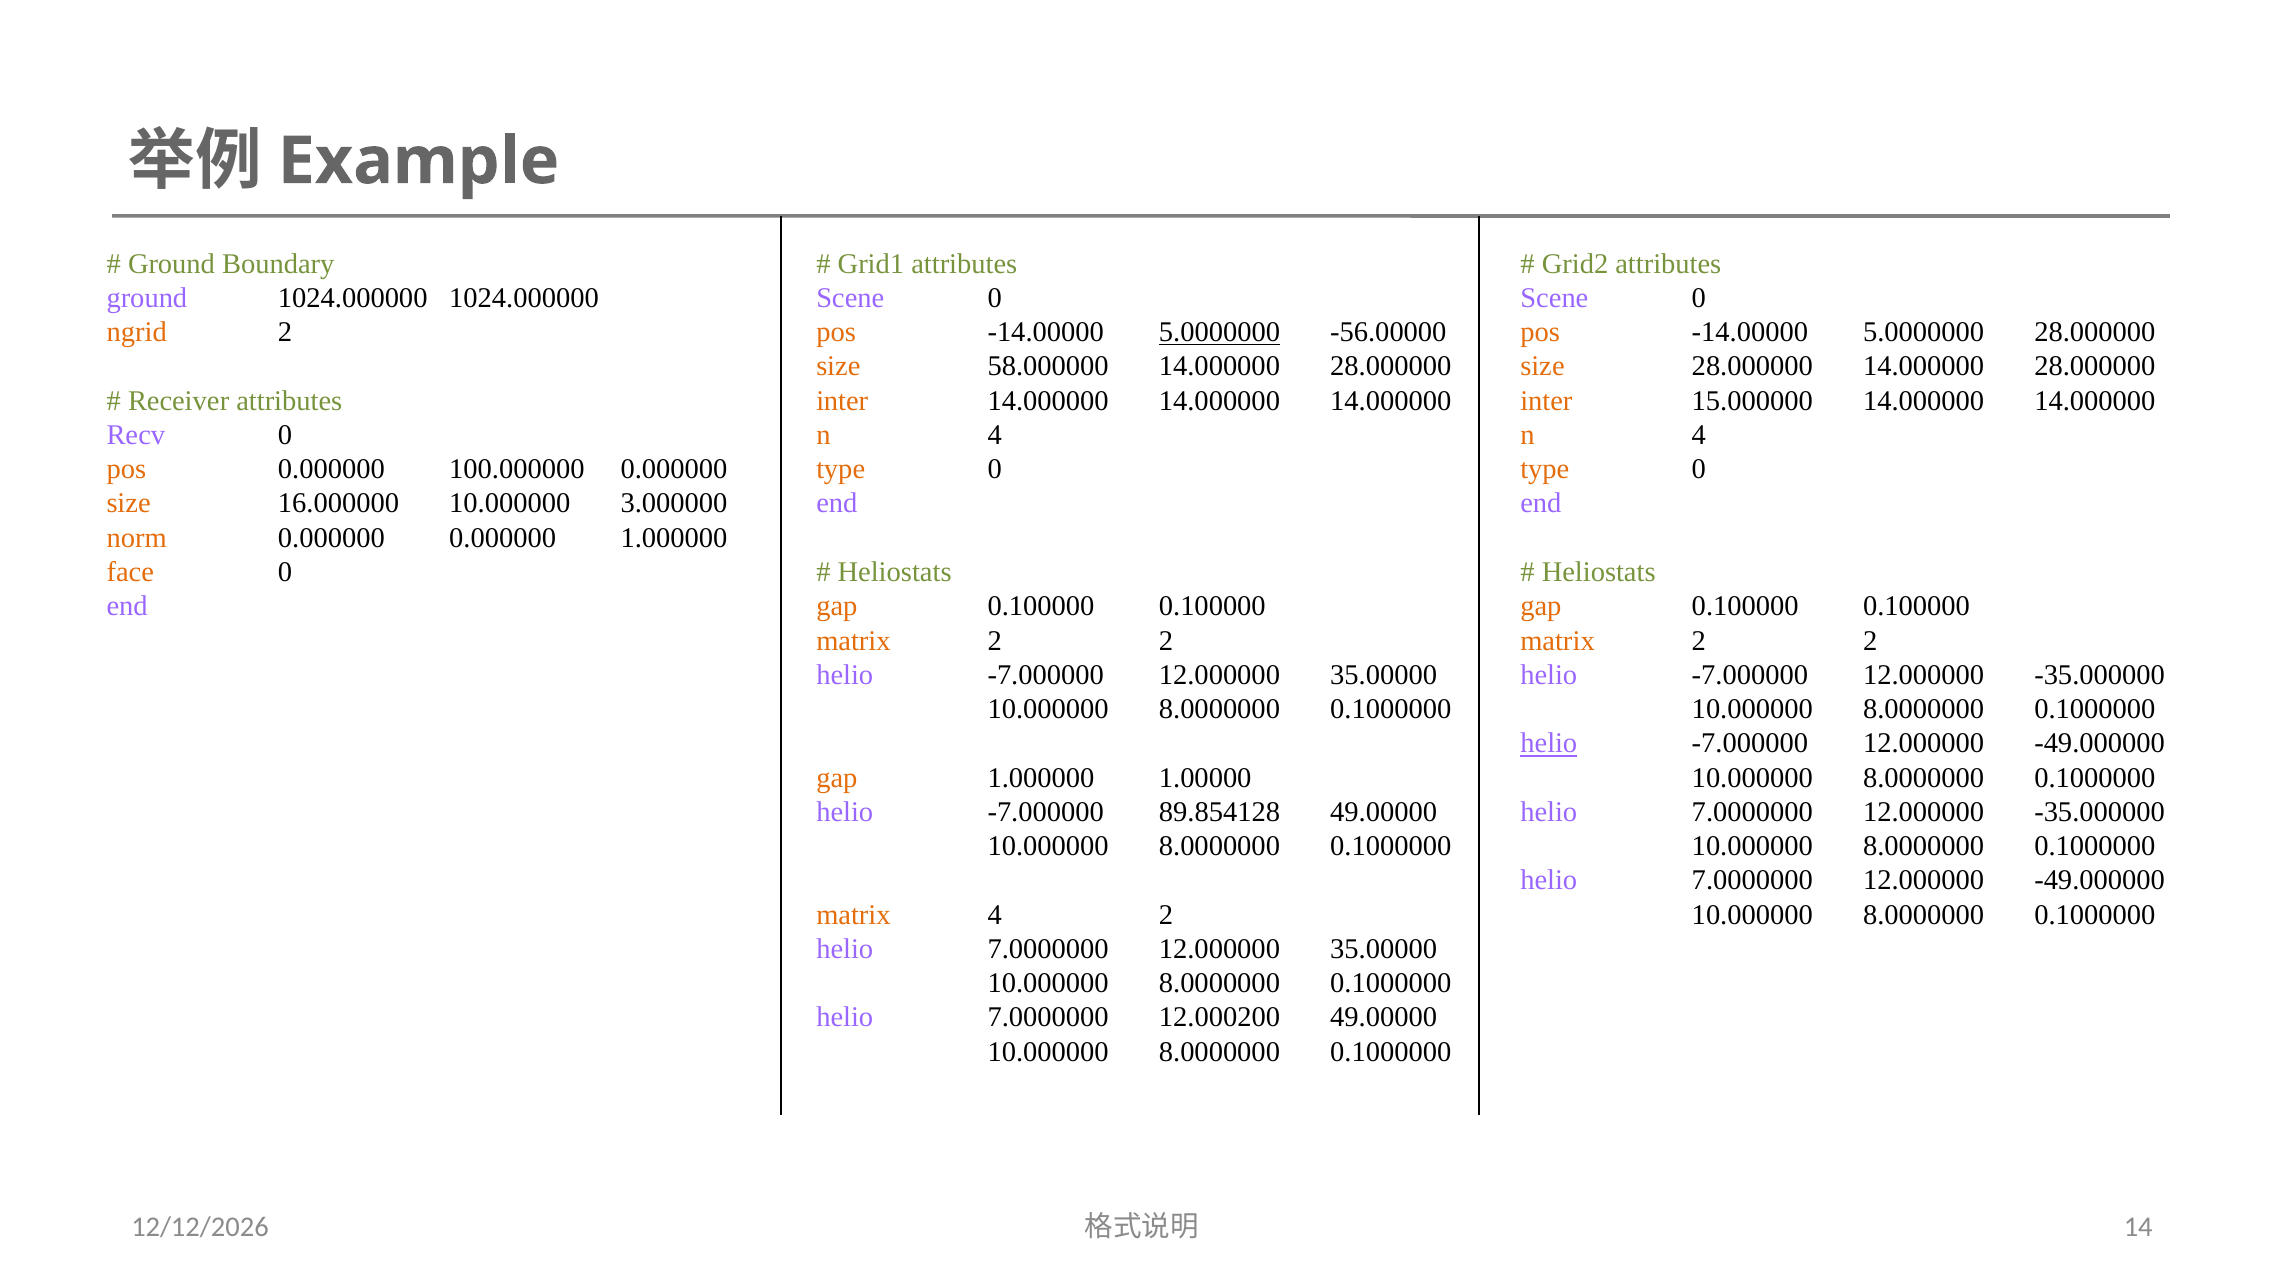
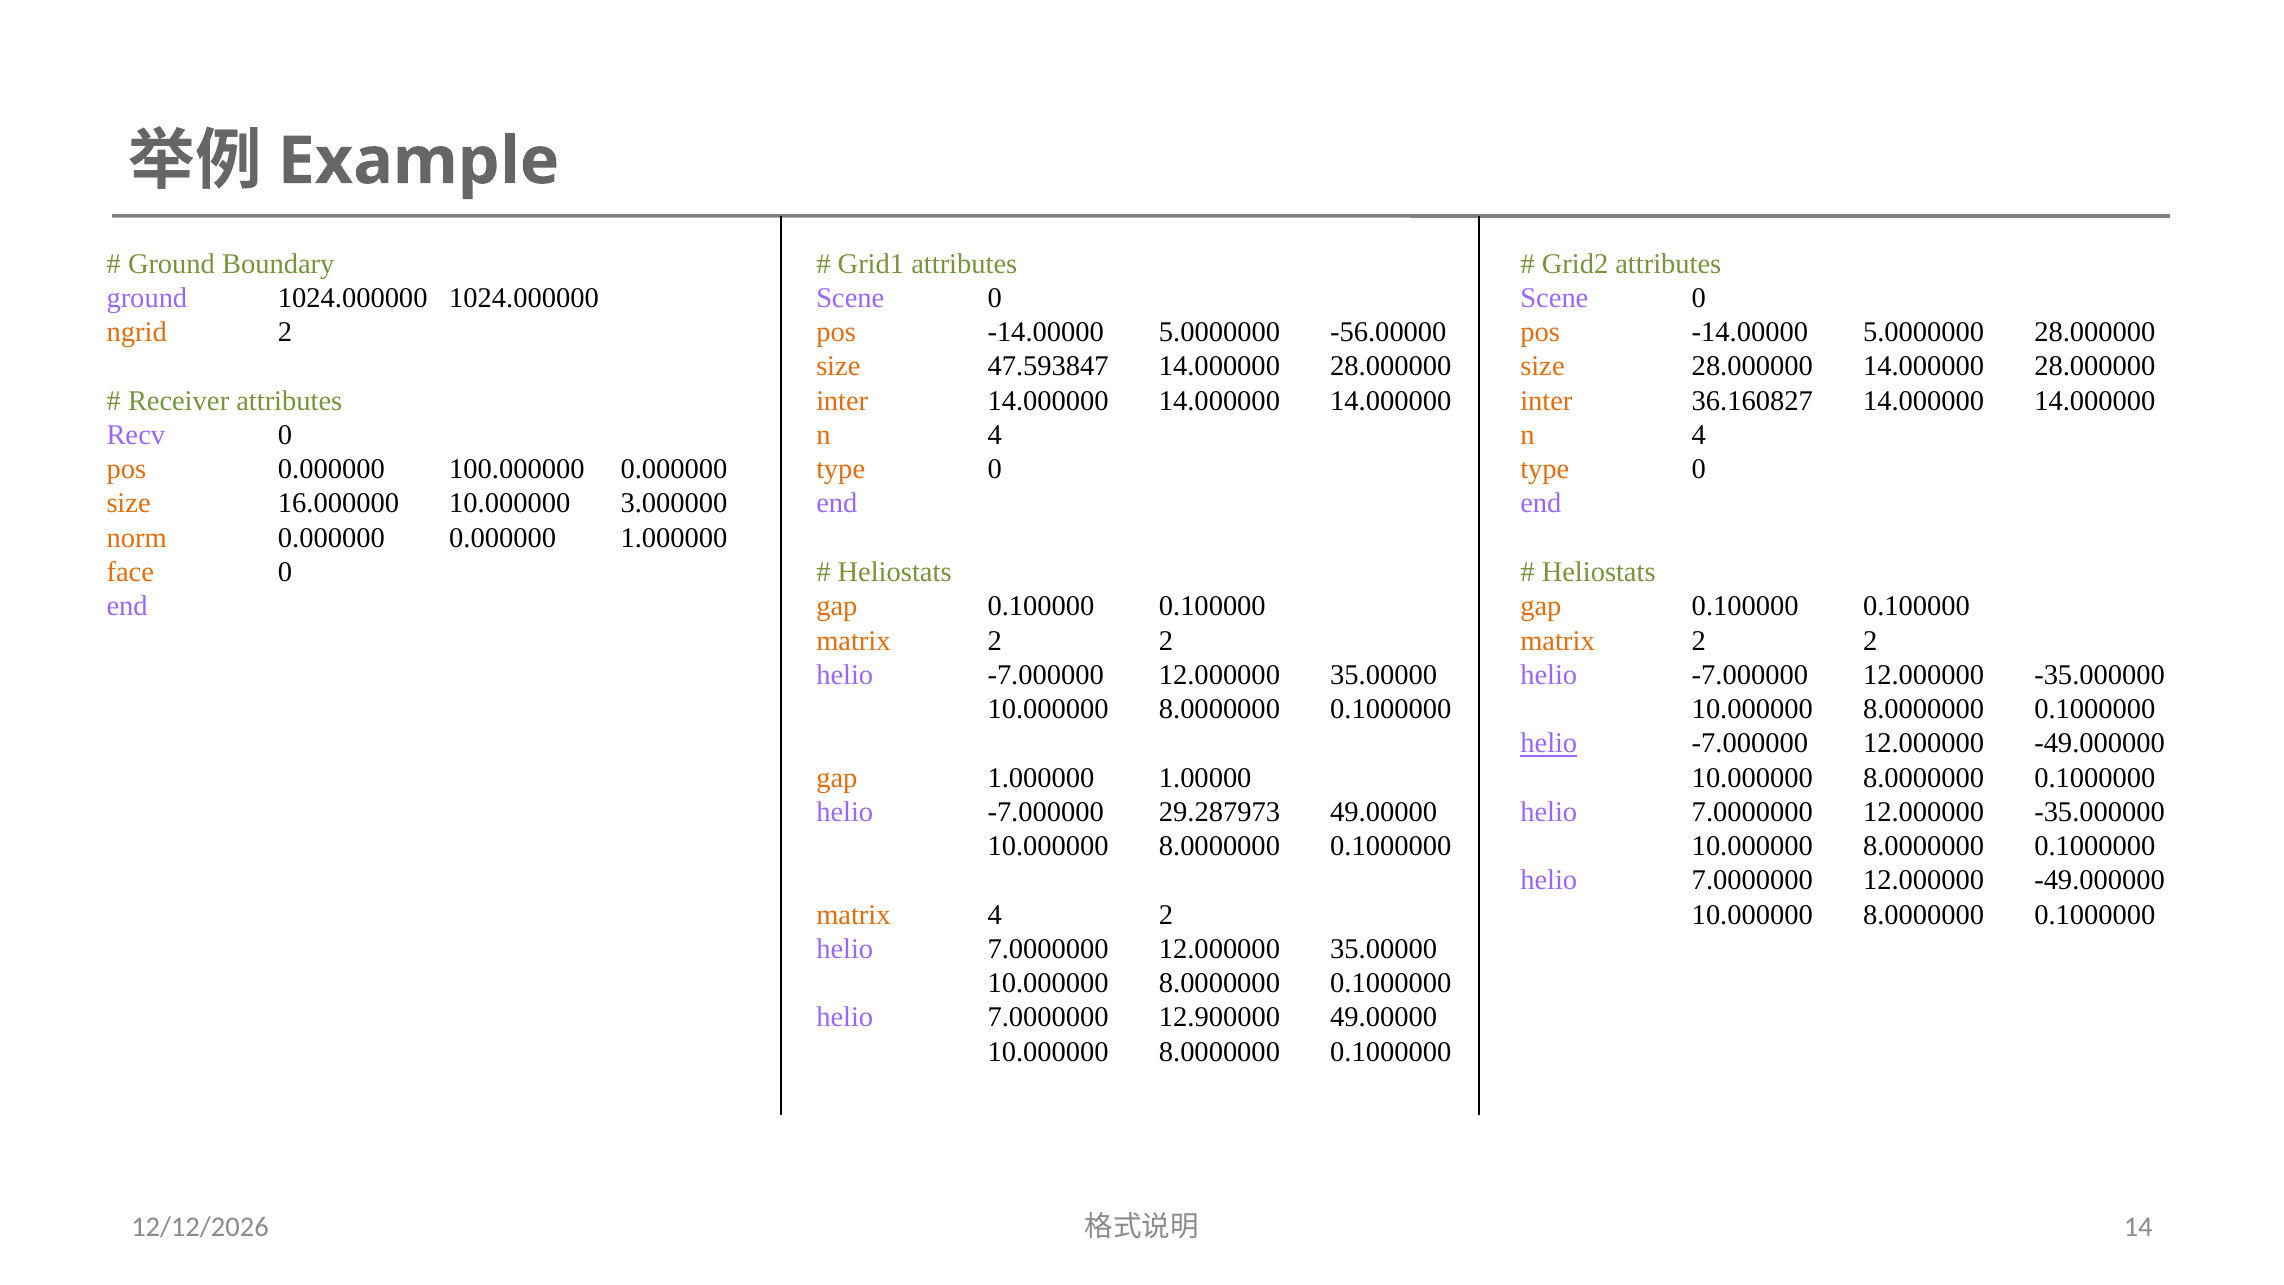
5.0000000 at (1219, 332) underline: present -> none
58.000000: 58.000000 -> 47.593847
15.000000: 15.000000 -> 36.160827
89.854128: 89.854128 -> 29.287973
12.000200: 12.000200 -> 12.900000
